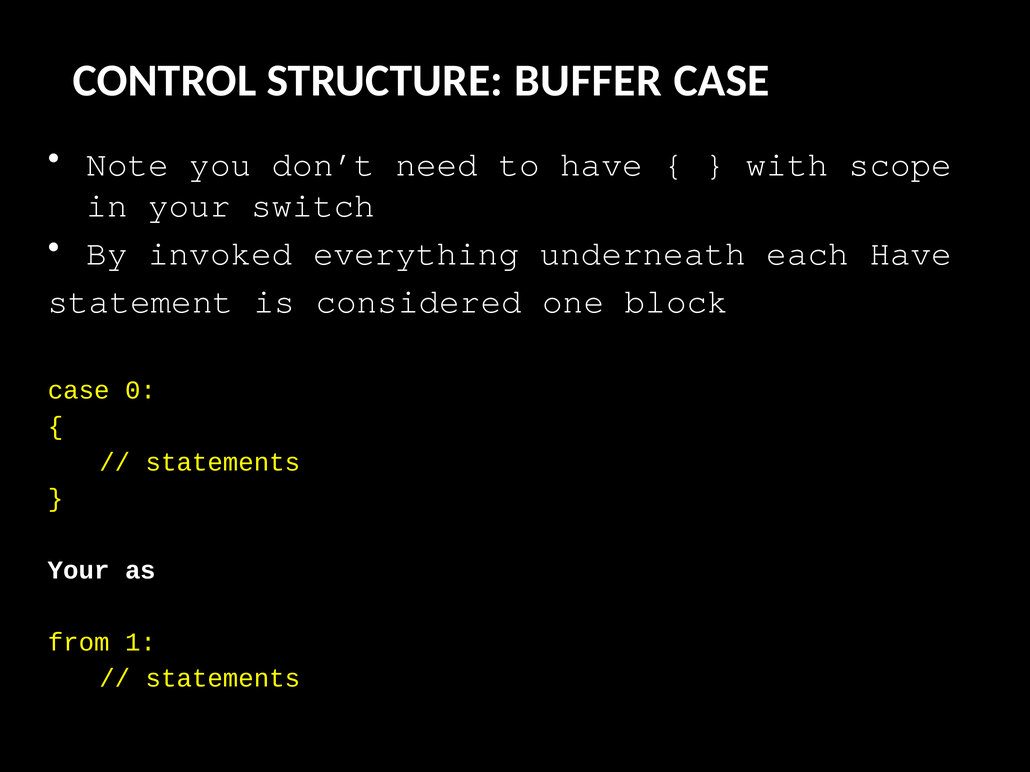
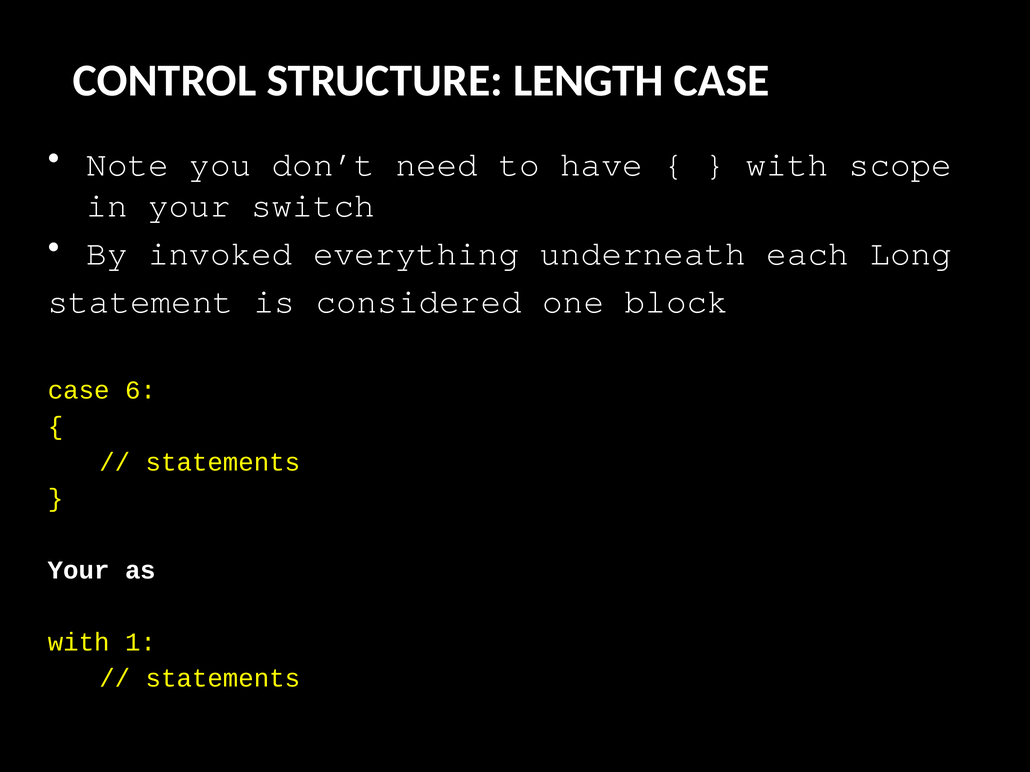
BUFFER: BUFFER -> LENGTH
each Have: Have -> Long
0: 0 -> 6
from at (79, 643): from -> with
